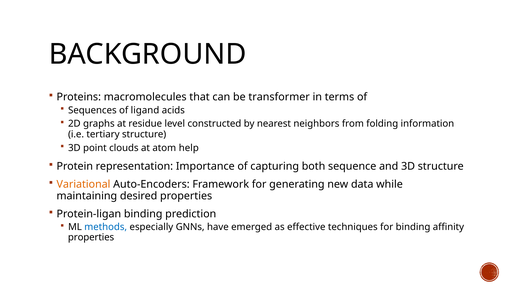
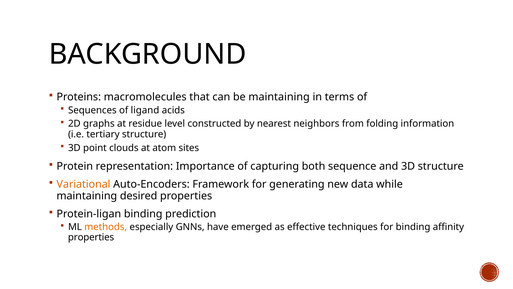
be transformer: transformer -> maintaining
help: help -> sites
methods colour: blue -> orange
